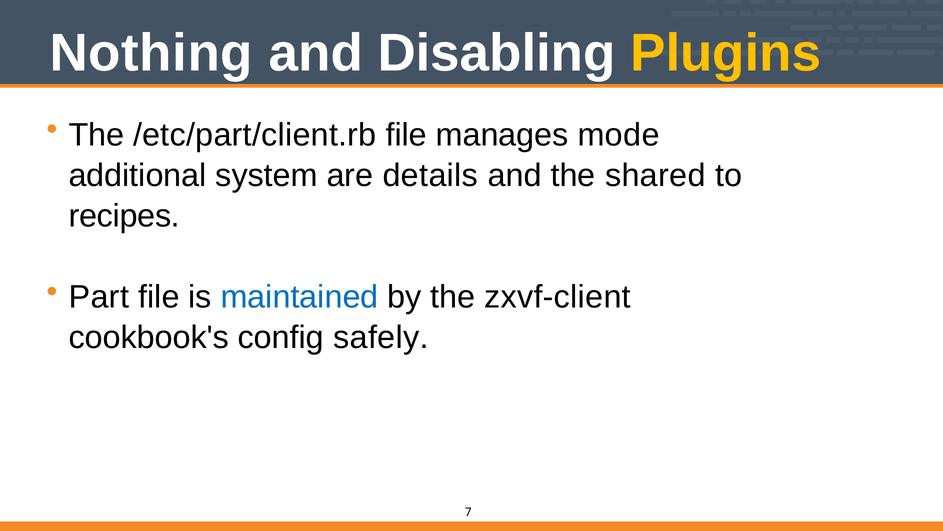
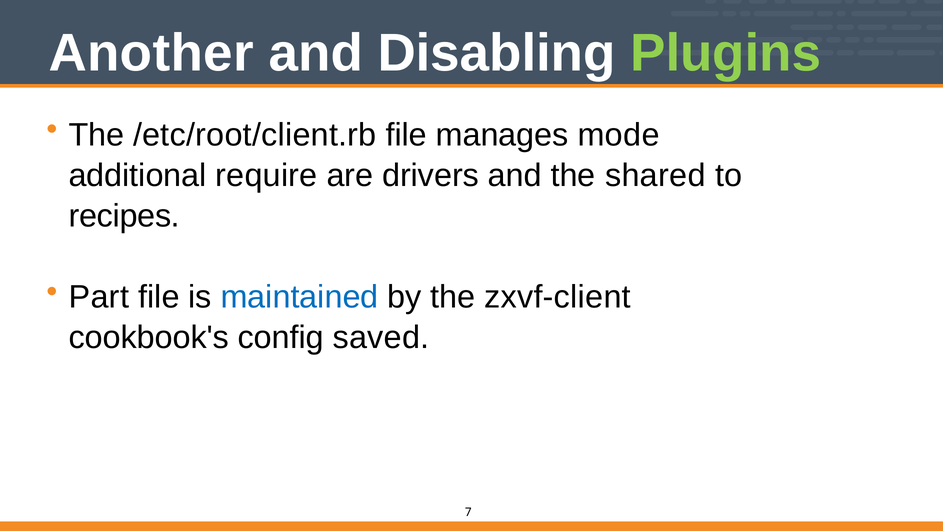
Nothing: Nothing -> Another
Plugins colour: yellow -> light green
/etc/part/client.rb: /etc/part/client.rb -> /etc/root/client.rb
system: system -> require
details: details -> drivers
safely: safely -> saved
